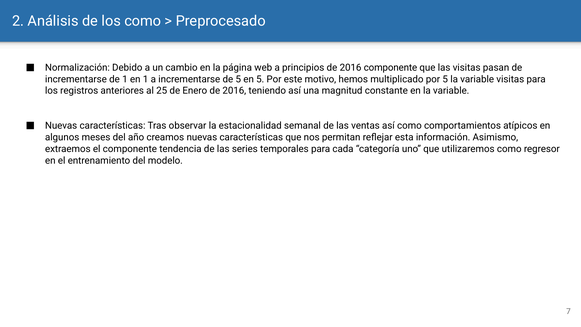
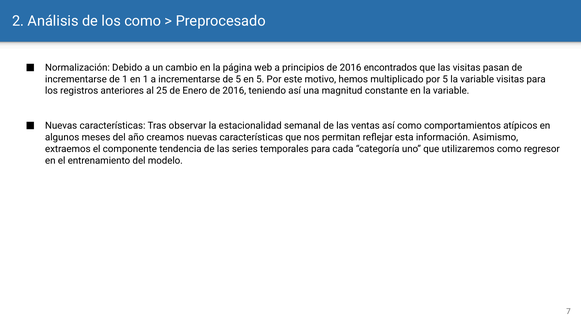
2016 componente: componente -> encontrados
